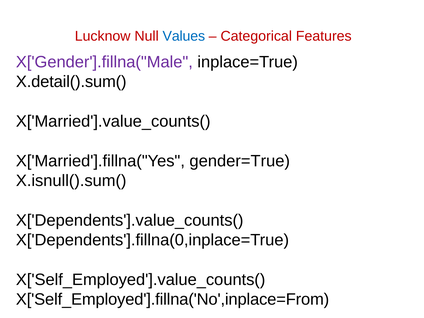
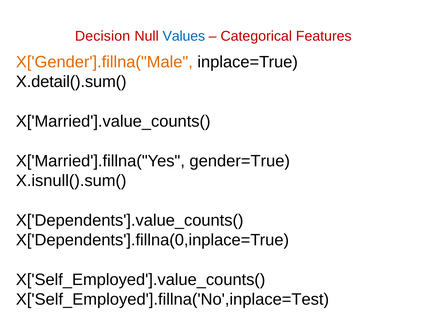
Lucknow: Lucknow -> Decision
X['Gender'].fillna("Male colour: purple -> orange
X['Self_Employed'].fillna('No',inplace=From: X['Self_Employed'].fillna('No',inplace=From -> X['Self_Employed'].fillna('No',inplace=Test
